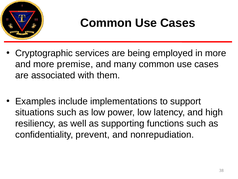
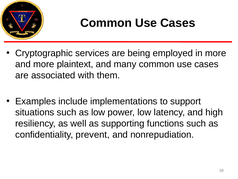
premise: premise -> plaintext
